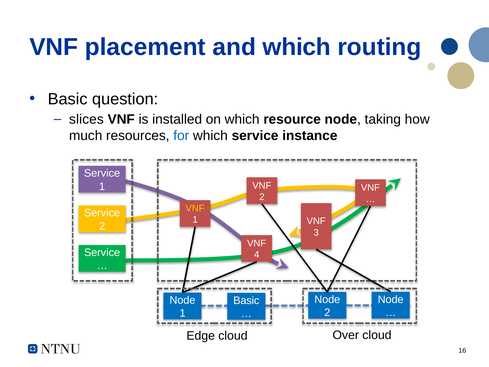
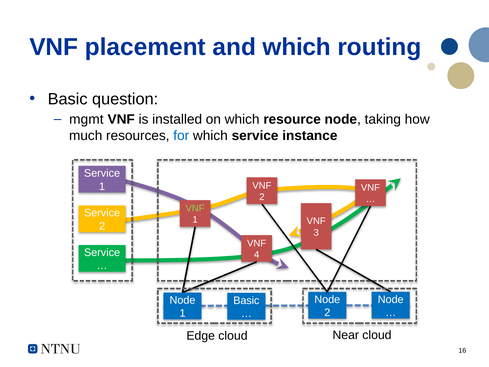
slices: slices -> mgmt
VNF at (195, 208) colour: yellow -> light green
Over: Over -> Near
